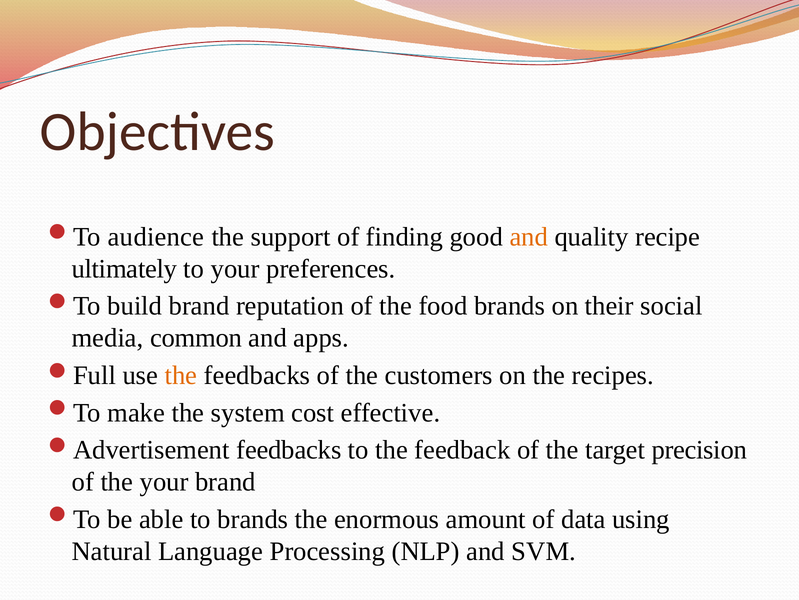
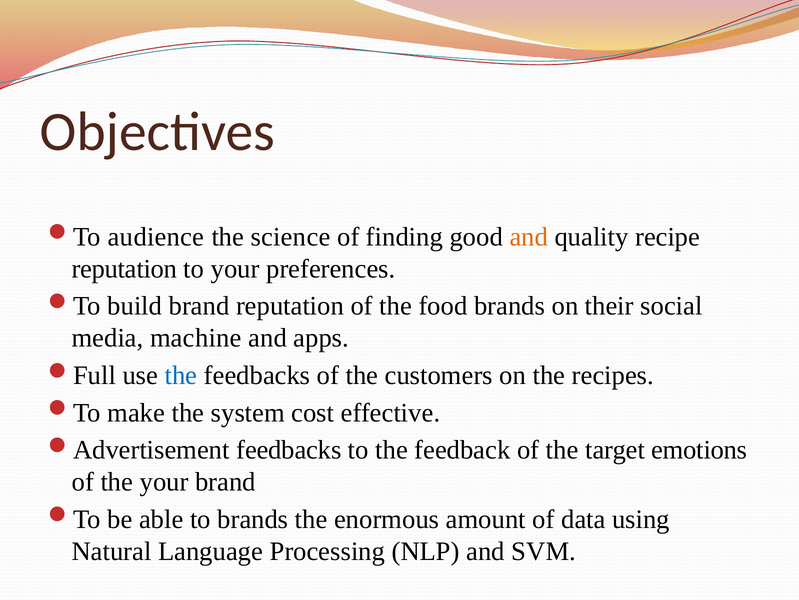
support: support -> science
ultimately at (124, 268): ultimately -> reputation
common: common -> machine
the at (181, 375) colour: orange -> blue
precision: precision -> emotions
